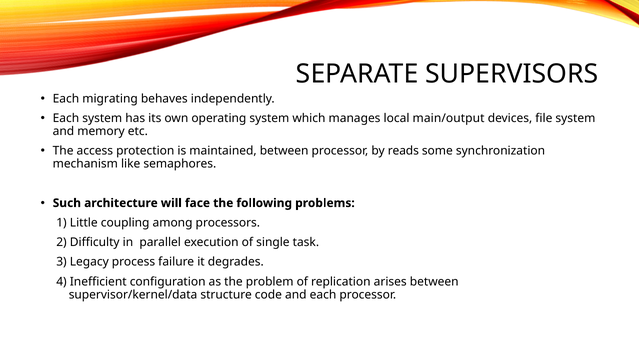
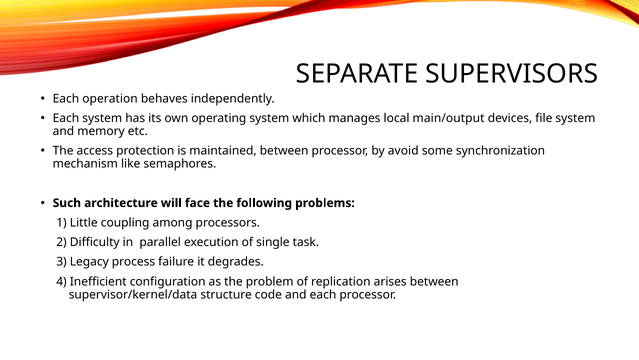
migrating: migrating -> operation
reads: reads -> avoid
